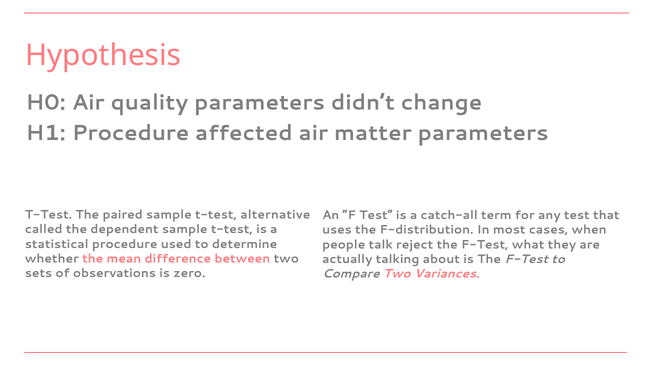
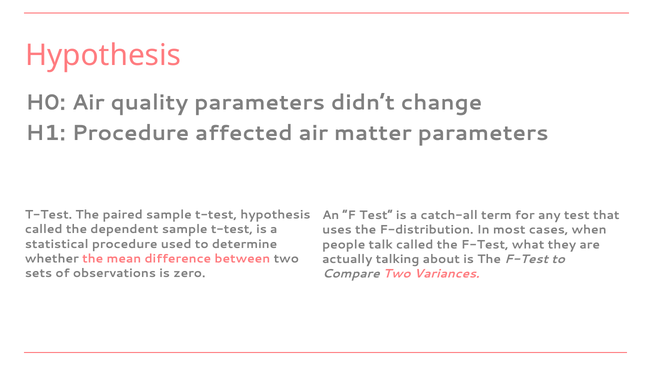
t-test alternative: alternative -> hypothesis
talk reject: reject -> called
